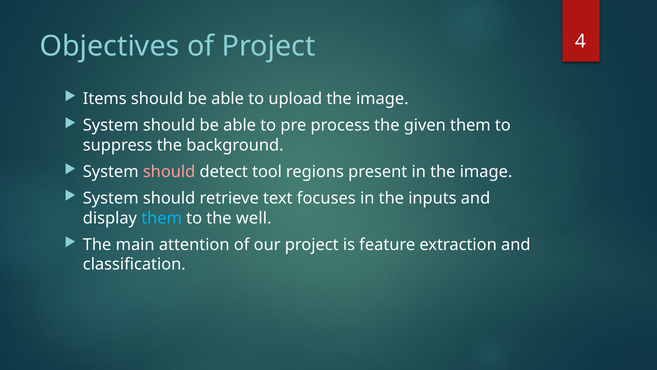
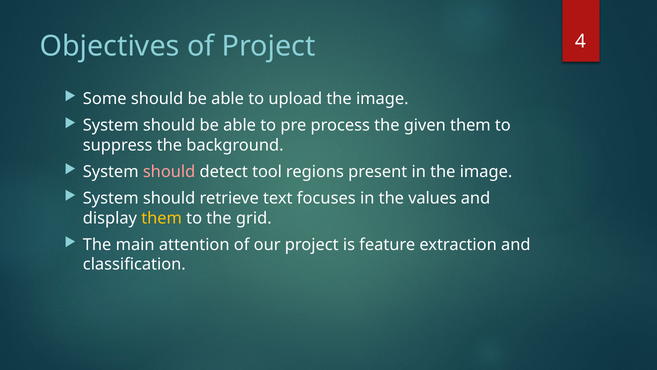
Items: Items -> Some
inputs: inputs -> values
them at (162, 218) colour: light blue -> yellow
well: well -> grid
